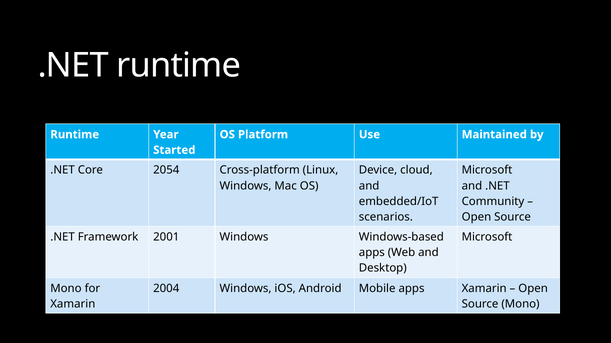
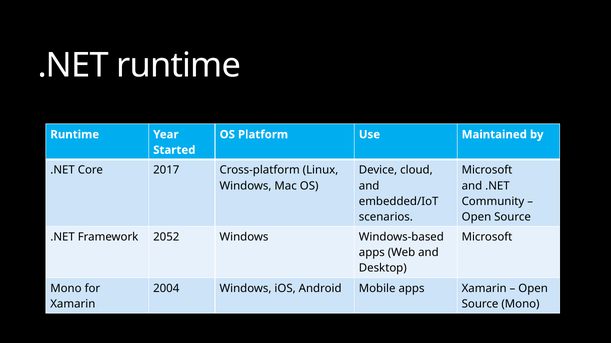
2054: 2054 -> 2017
2001: 2001 -> 2052
